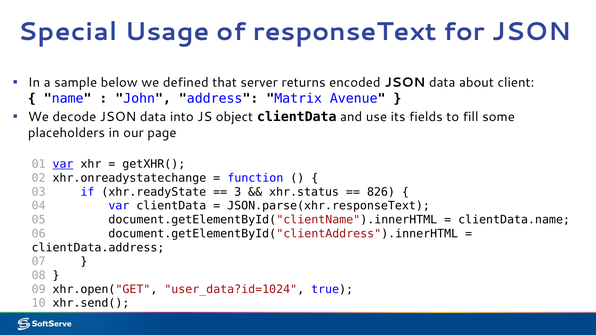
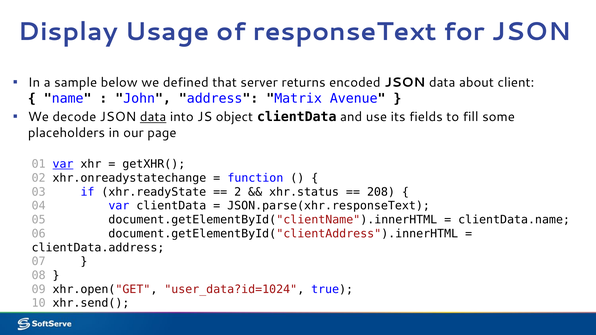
Special: Special -> Display
data at (153, 117) underline: none -> present
3: 3 -> 2
826: 826 -> 208
